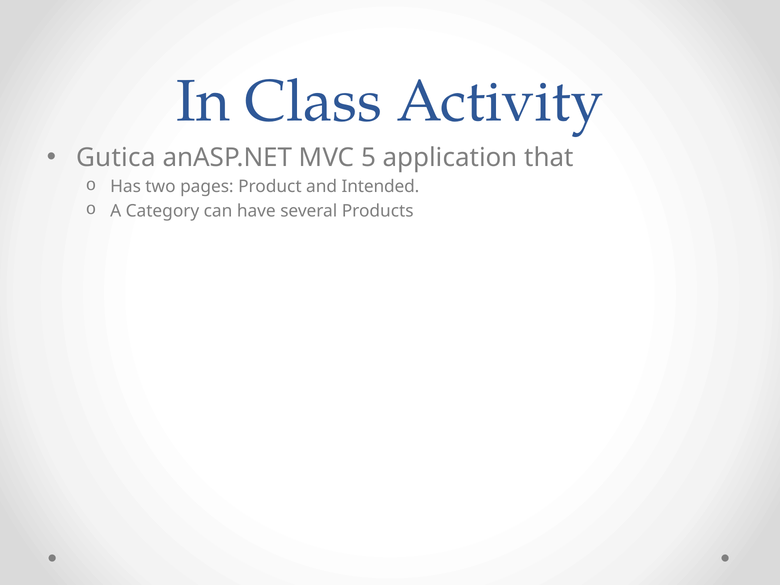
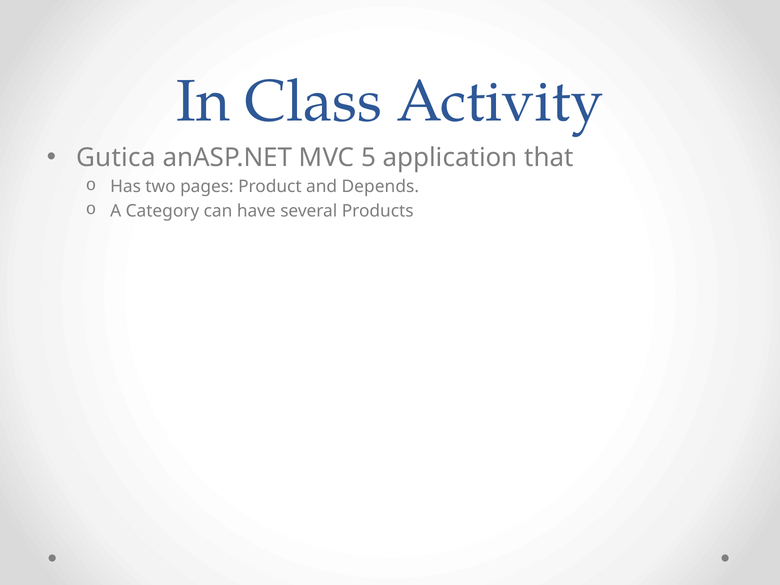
Intended: Intended -> Depends
